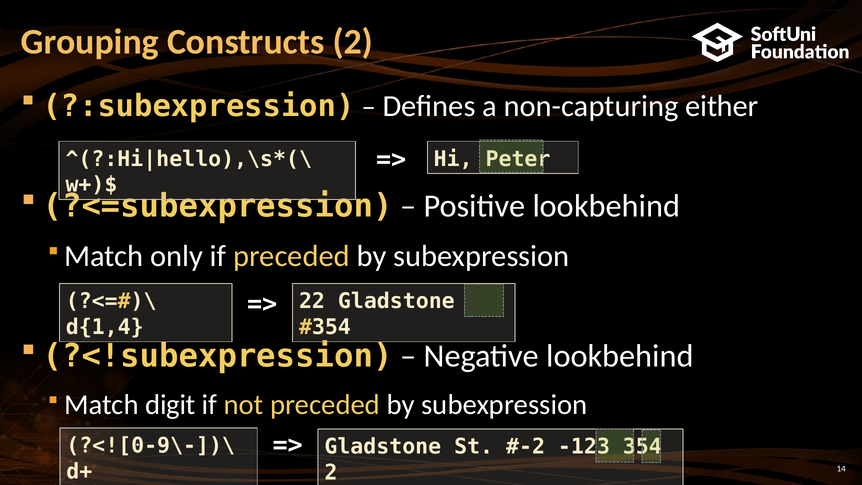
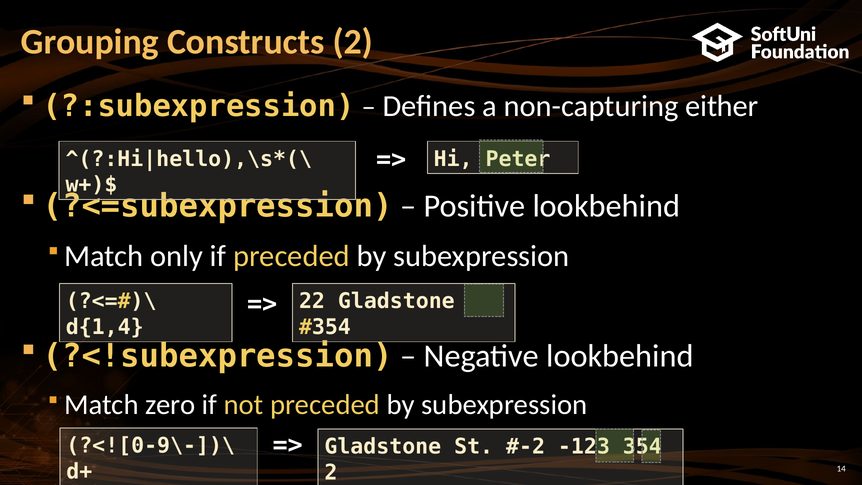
digit: digit -> zero
